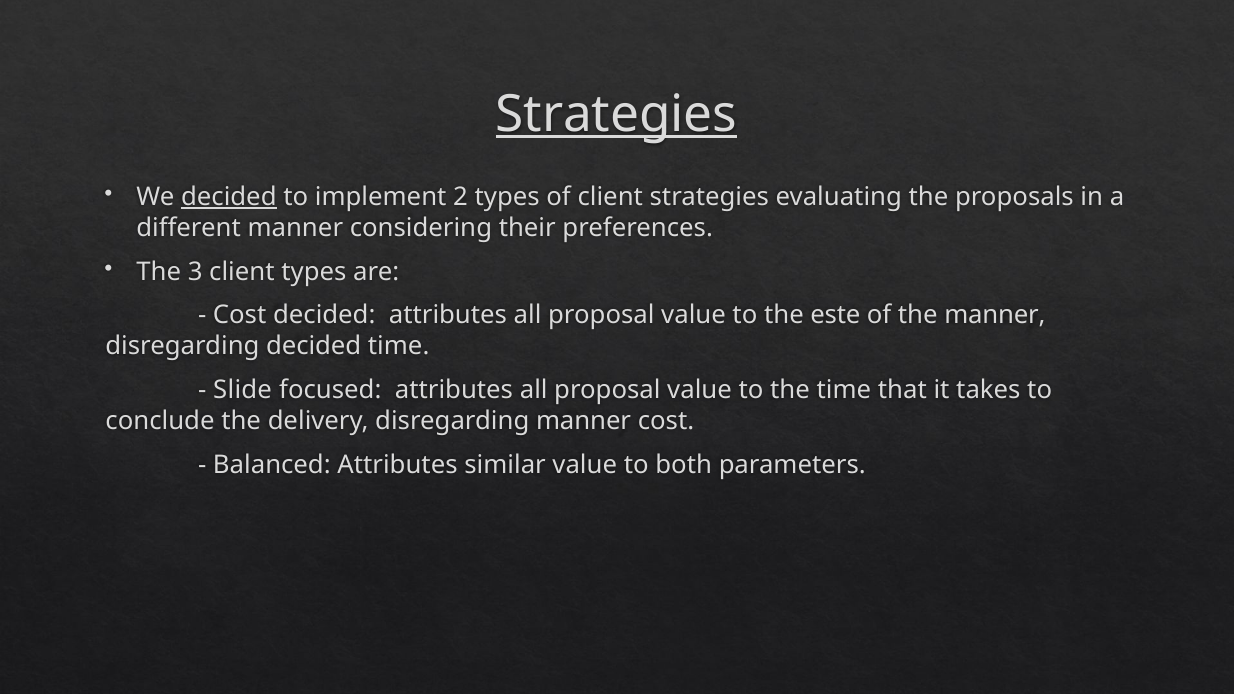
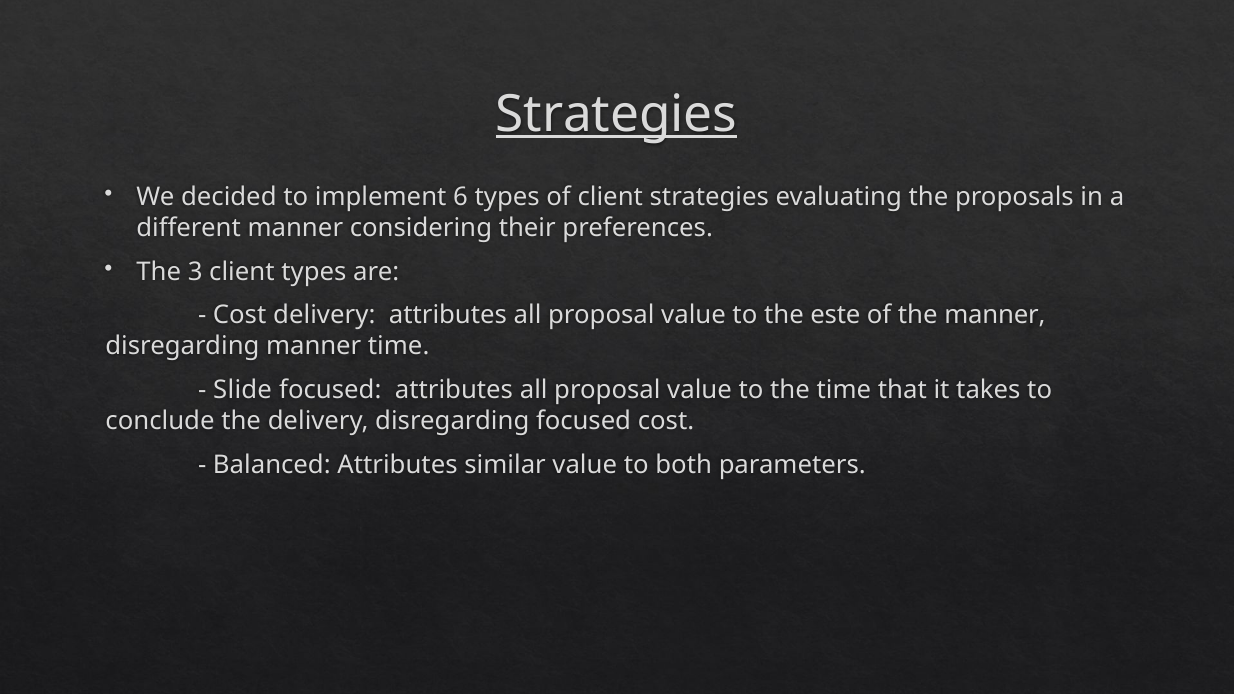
decided at (229, 197) underline: present -> none
2: 2 -> 6
Cost decided: decided -> delivery
disregarding decided: decided -> manner
disregarding manner: manner -> focused
